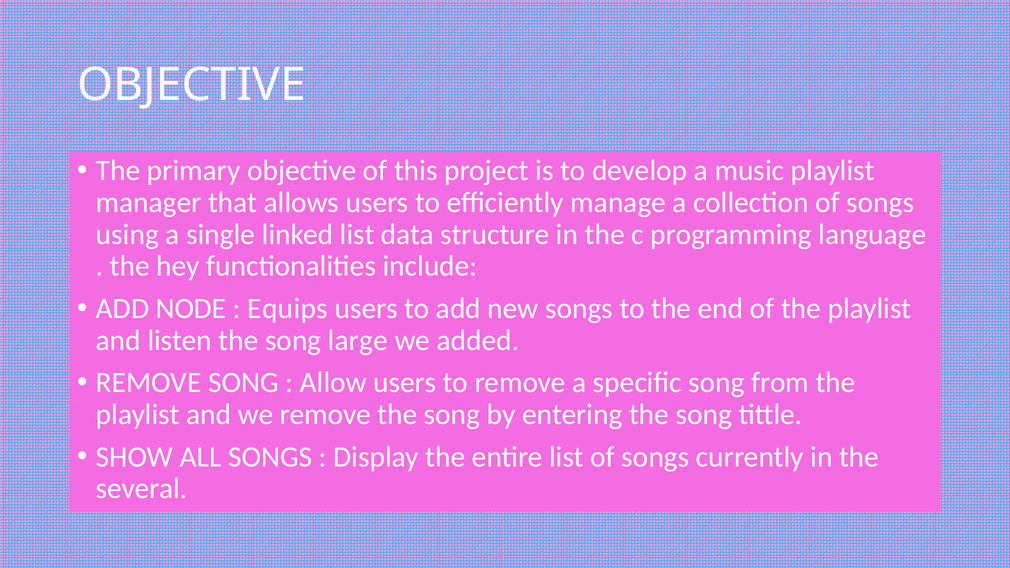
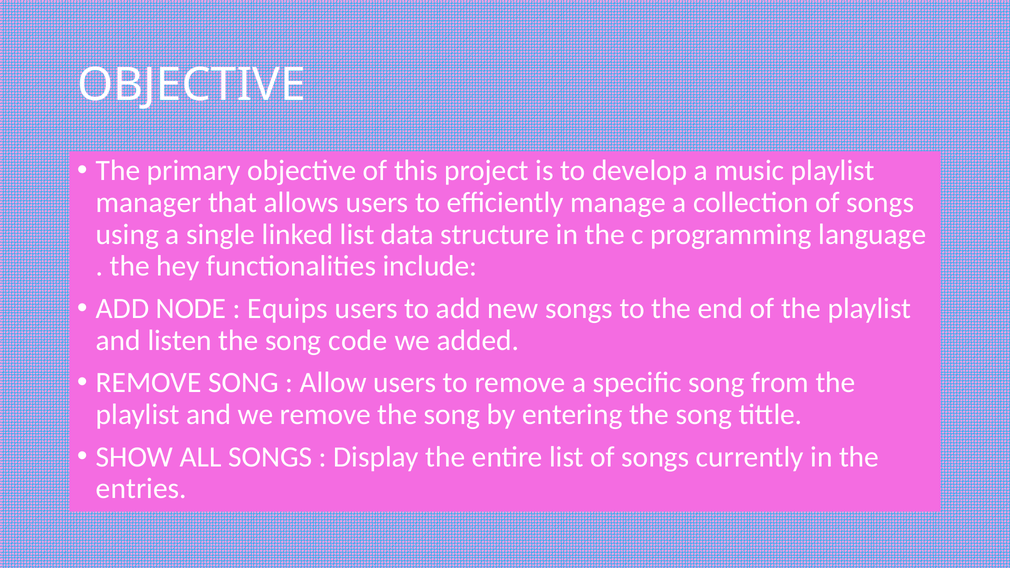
large: large -> code
several: several -> entries
